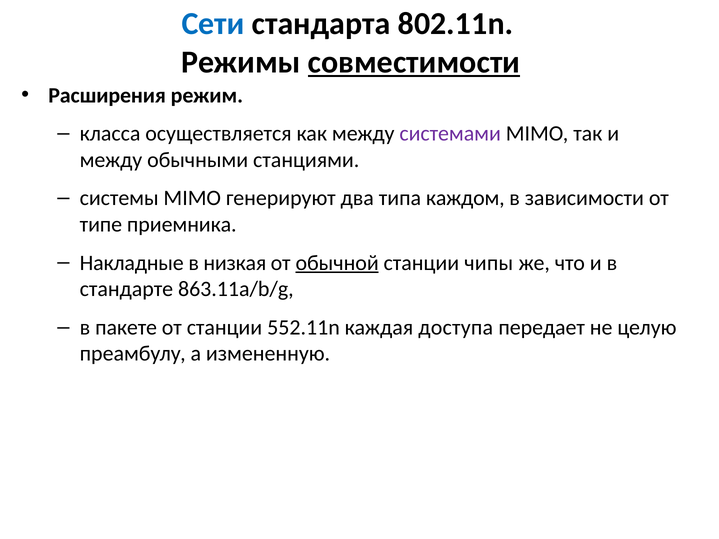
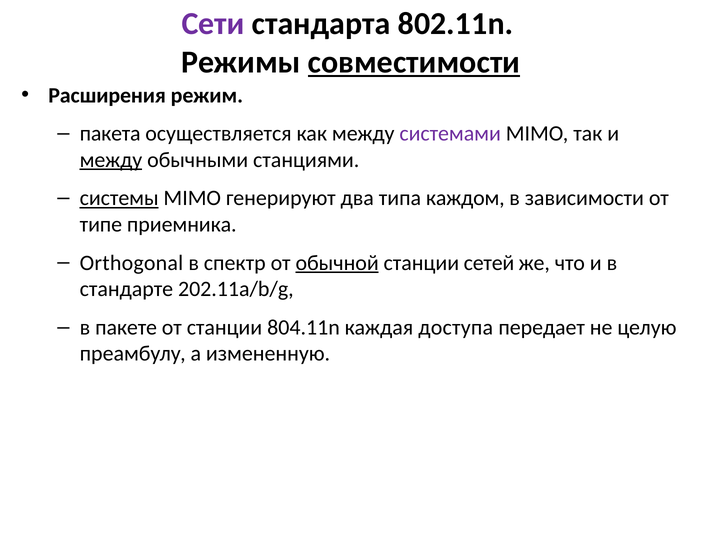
Сети colour: blue -> purple
класса: класса -> пакета
между at (111, 160) underline: none -> present
системы underline: none -> present
Накладные: Накладные -> Orthogonal
низкая: низкая -> спектр
чипы: чипы -> сетей
863.11а/b/g: 863.11а/b/g -> 202.11а/b/g
552.11n: 552.11n -> 804.11n
